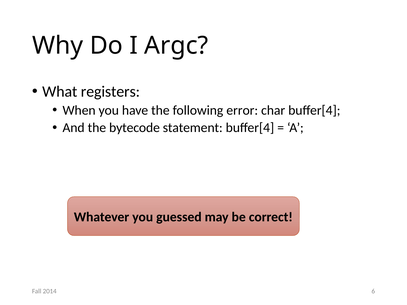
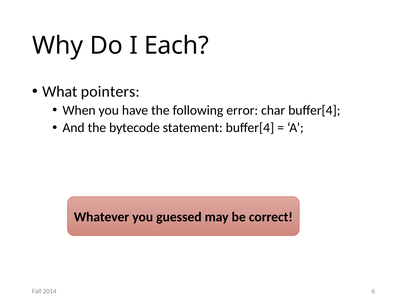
Argc: Argc -> Each
registers: registers -> pointers
